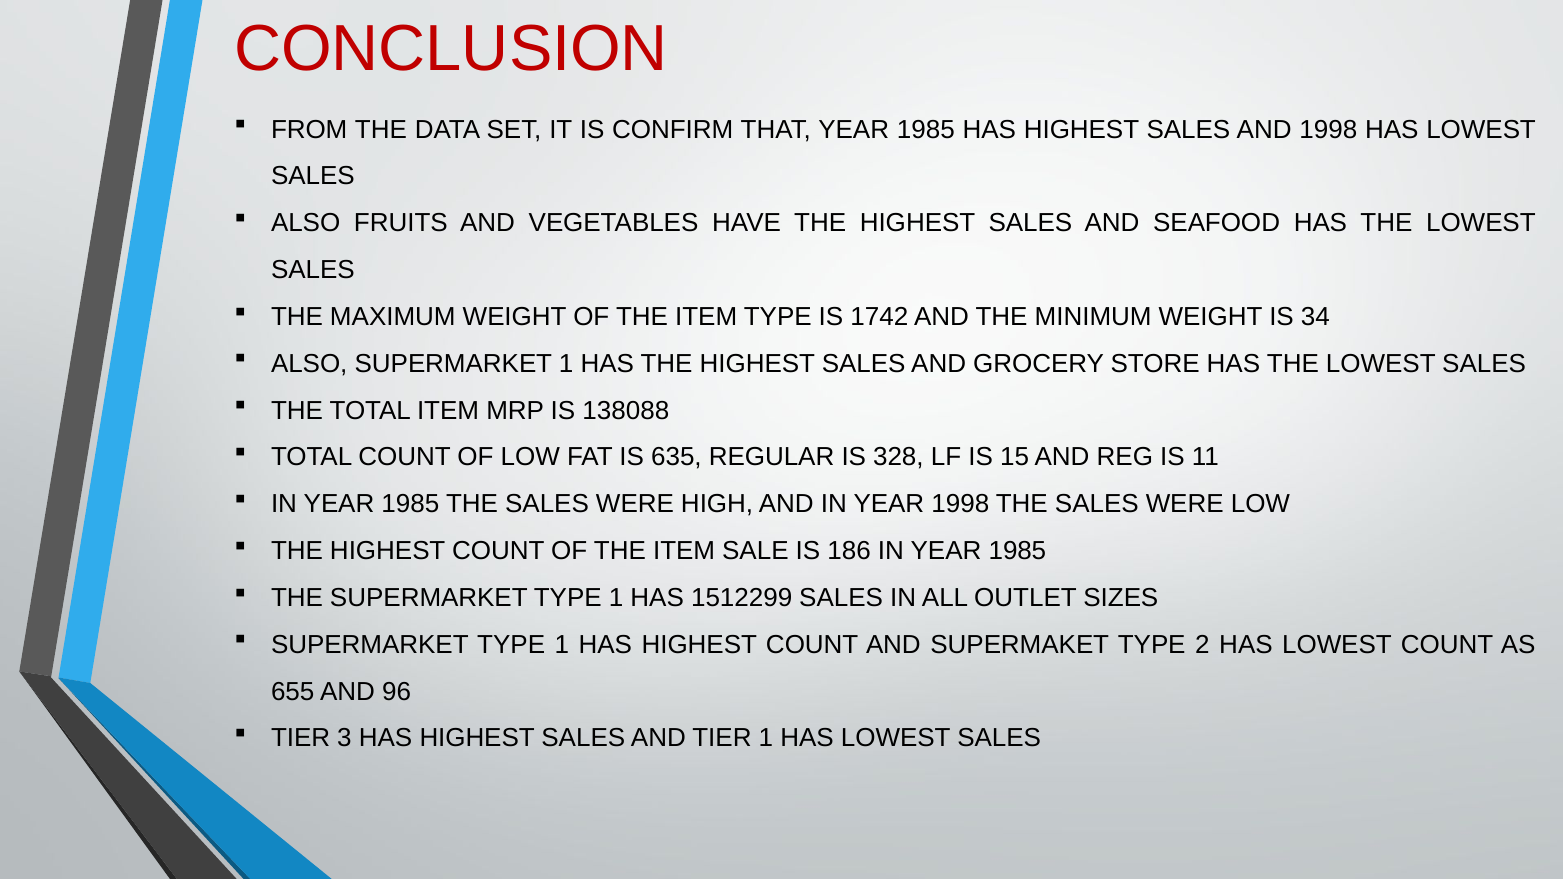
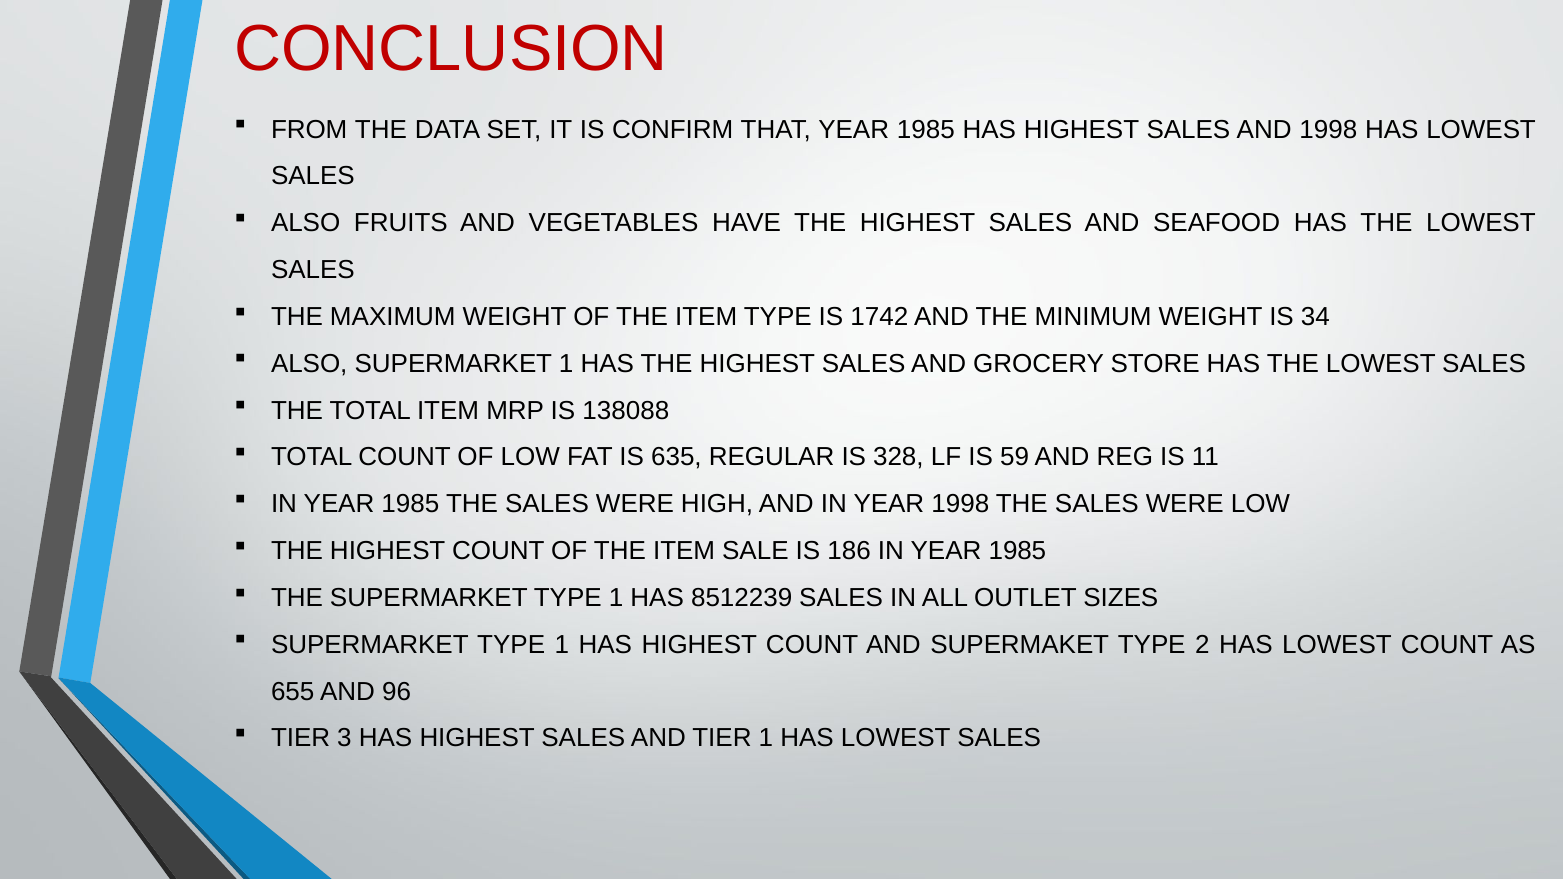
15: 15 -> 59
1512299: 1512299 -> 8512239
